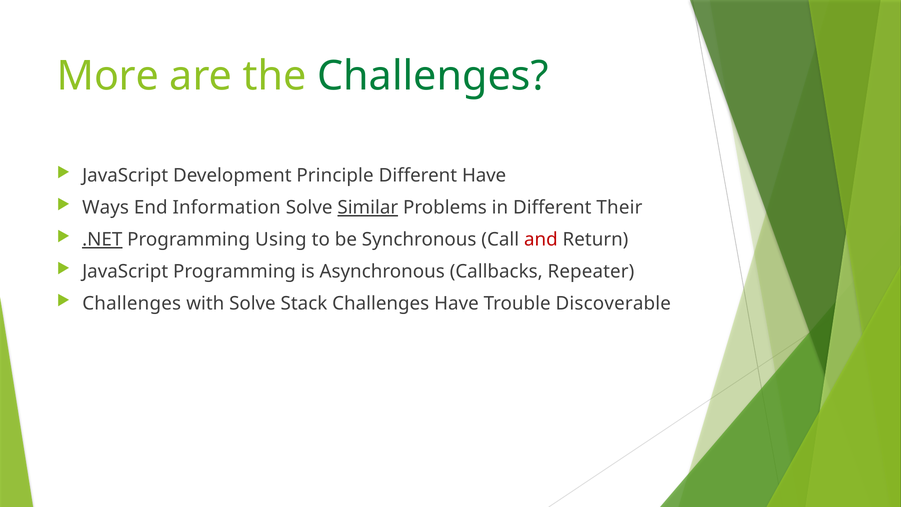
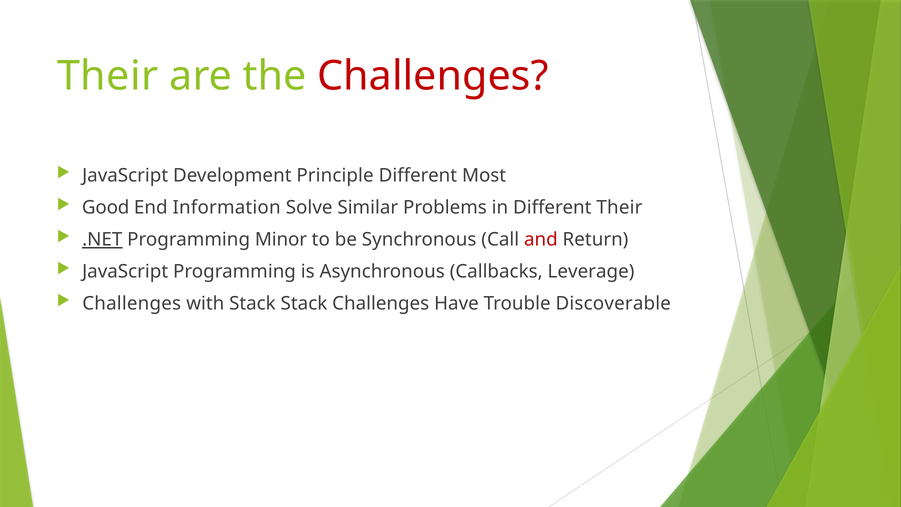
More at (108, 76): More -> Their
Challenges at (433, 76) colour: green -> red
Different Have: Have -> Most
Ways: Ways -> Good
Similar underline: present -> none
Using: Using -> Minor
Repeater: Repeater -> Leverage
with Solve: Solve -> Stack
